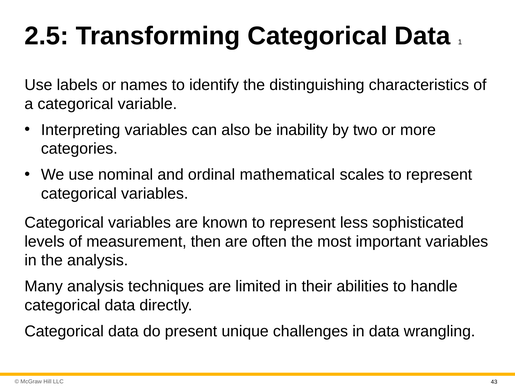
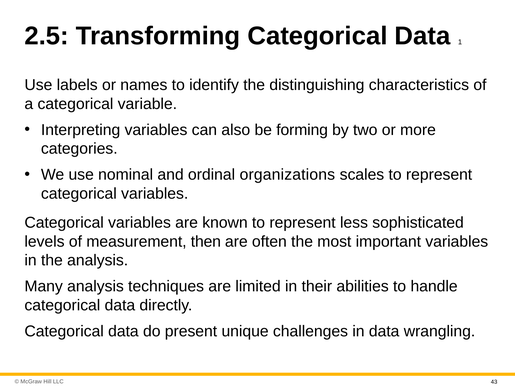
inability: inability -> forming
mathematical: mathematical -> organizations
